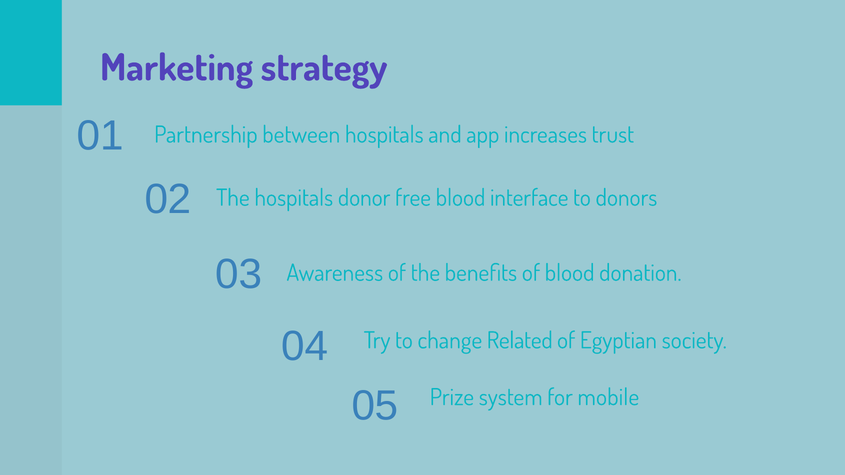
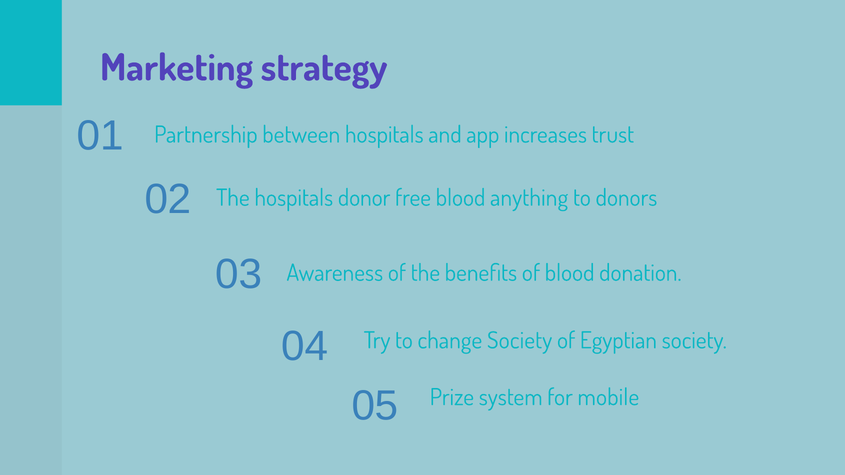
interface: interface -> anything
change Related: Related -> Society
